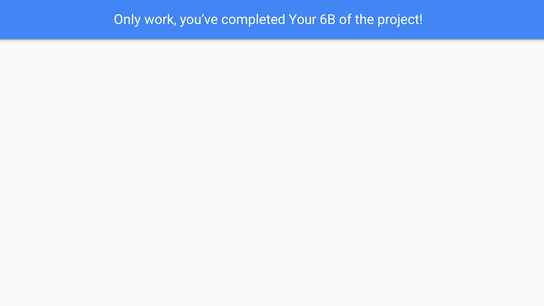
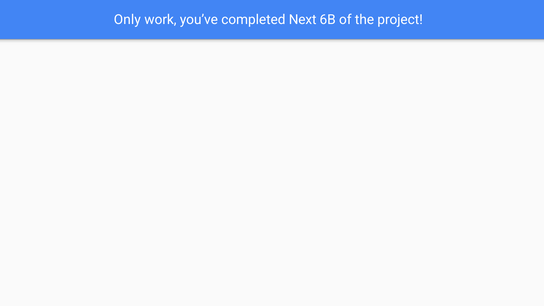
Your: Your -> Next
